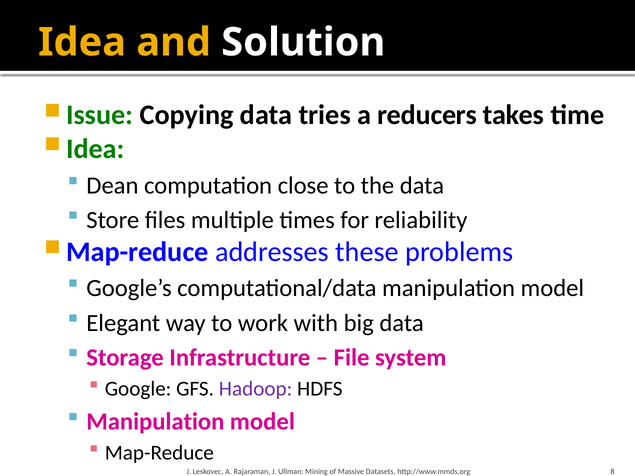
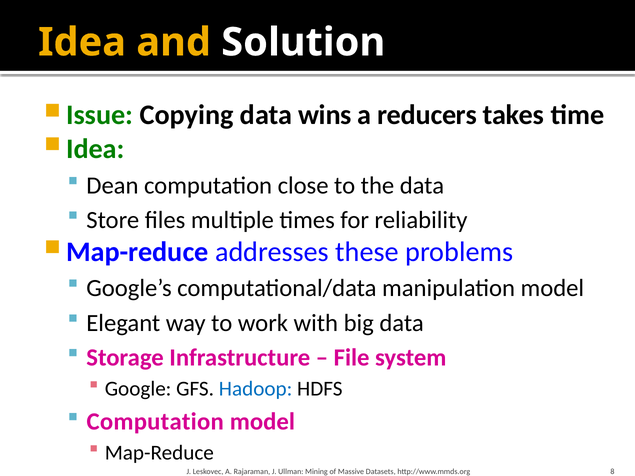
tries: tries -> wins
Hadoop colour: purple -> blue
Manipulation at (155, 422): Manipulation -> Computation
